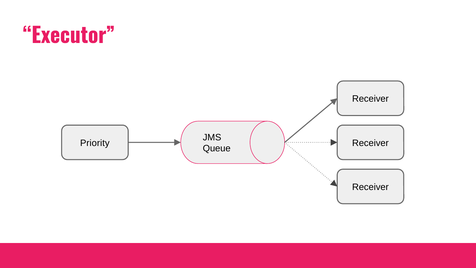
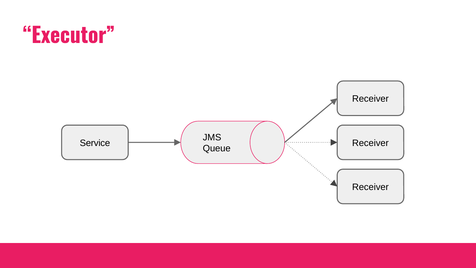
Priority: Priority -> Service
